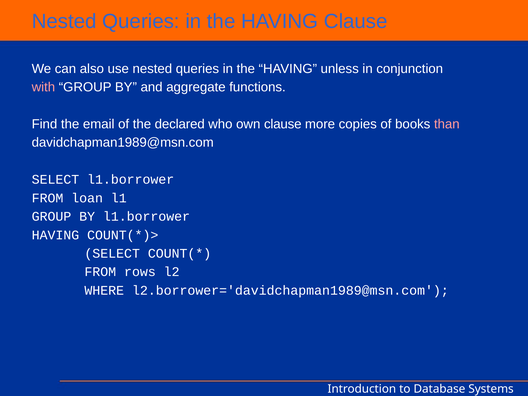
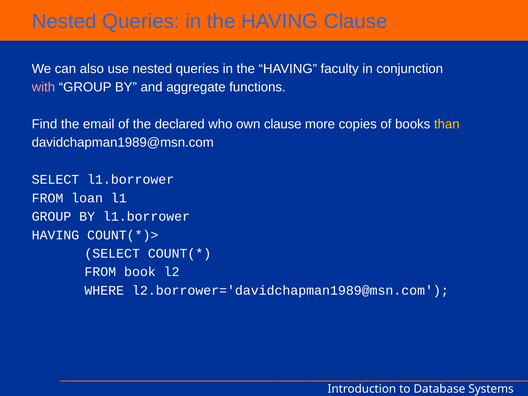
unless: unless -> faculty
than colour: pink -> yellow
rows: rows -> book
